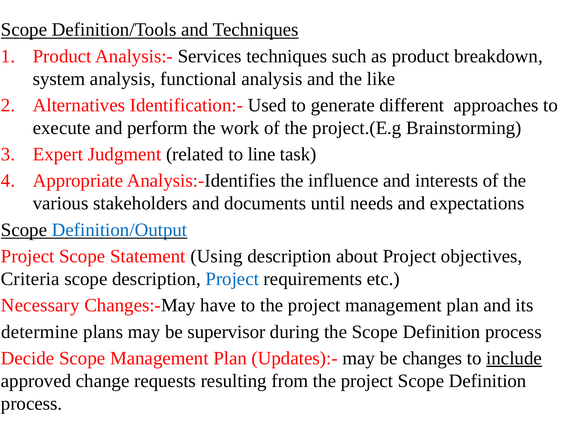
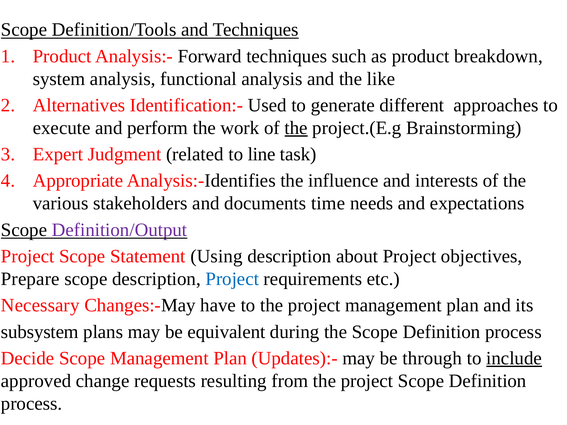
Services: Services -> Forward
the at (296, 128) underline: none -> present
until: until -> time
Definition/Output colour: blue -> purple
Criteria: Criteria -> Prepare
determine: determine -> subsystem
supervisor: supervisor -> equivalent
changes: changes -> through
